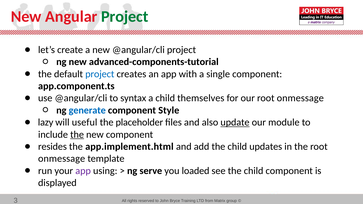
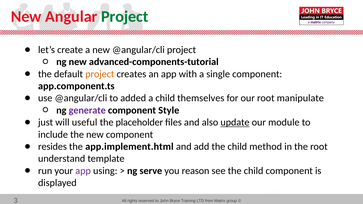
project at (100, 74) colour: blue -> orange
syntax: syntax -> added
our root onmessage: onmessage -> manipulate
generate colour: blue -> purple
lazy: lazy -> just
the at (77, 135) underline: present -> none
updates: updates -> method
onmessage at (62, 159): onmessage -> understand
loaded: loaded -> reason
